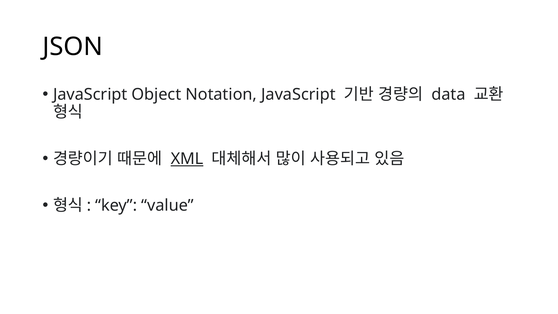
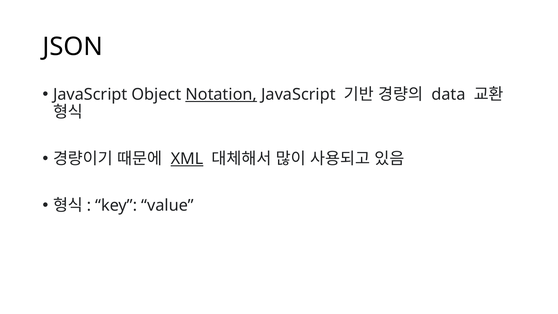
Notation underline: none -> present
